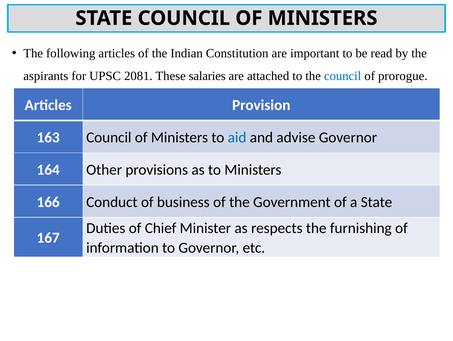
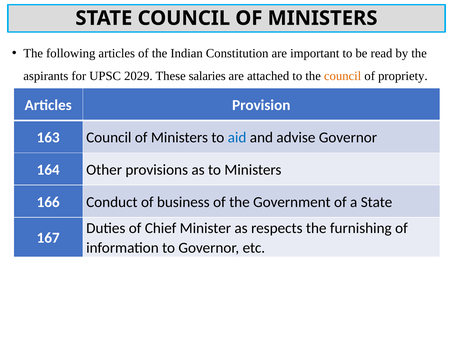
2081: 2081 -> 2029
council at (343, 76) colour: blue -> orange
prorogue: prorogue -> propriety
